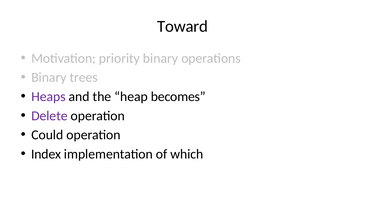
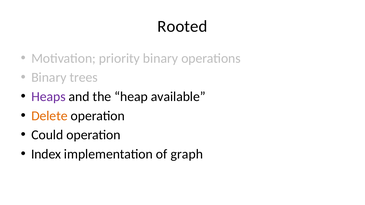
Toward: Toward -> Rooted
becomes: becomes -> available
Delete colour: purple -> orange
which: which -> graph
